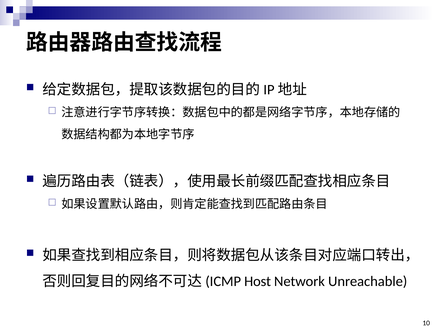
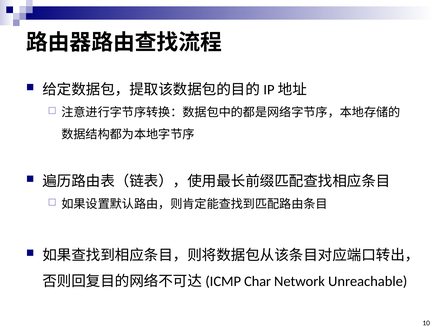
Host: Host -> Char
